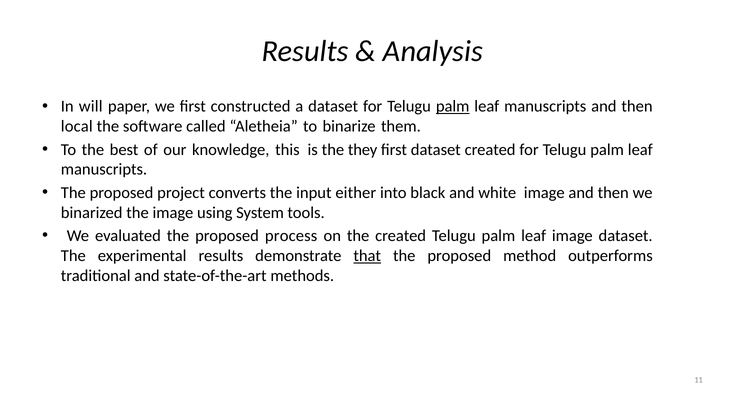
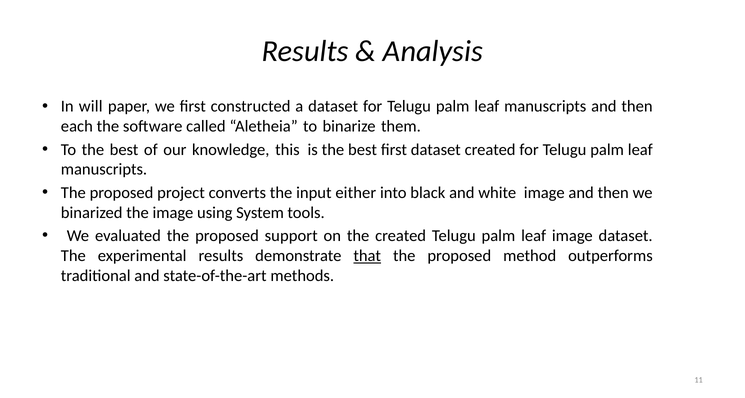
palm at (453, 106) underline: present -> none
local: local -> each
is the they: they -> best
process: process -> support
